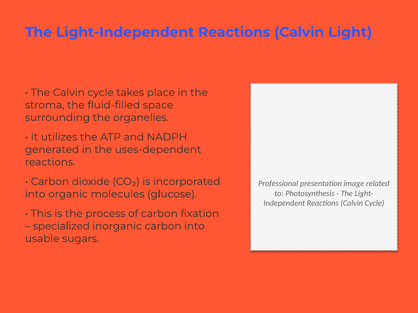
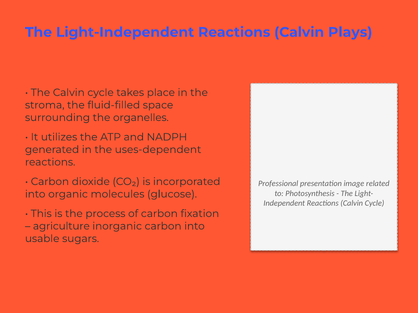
Light: Light -> Plays
specialized: specialized -> agriculture
